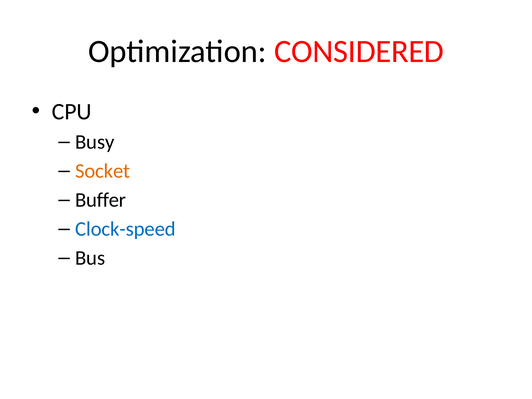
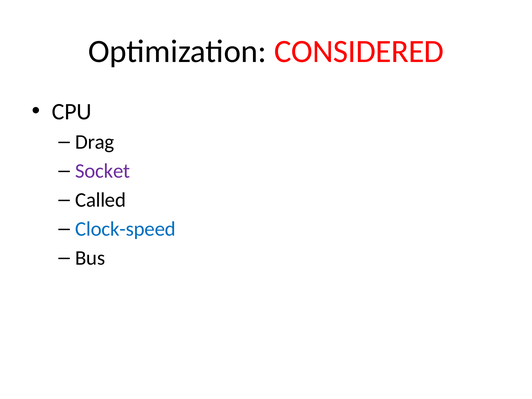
Busy: Busy -> Drag
Socket colour: orange -> purple
Buffer: Buffer -> Called
